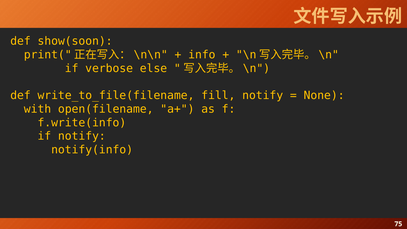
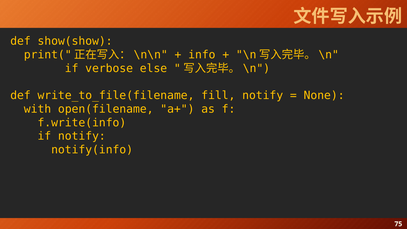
show(soon: show(soon -> show(show
